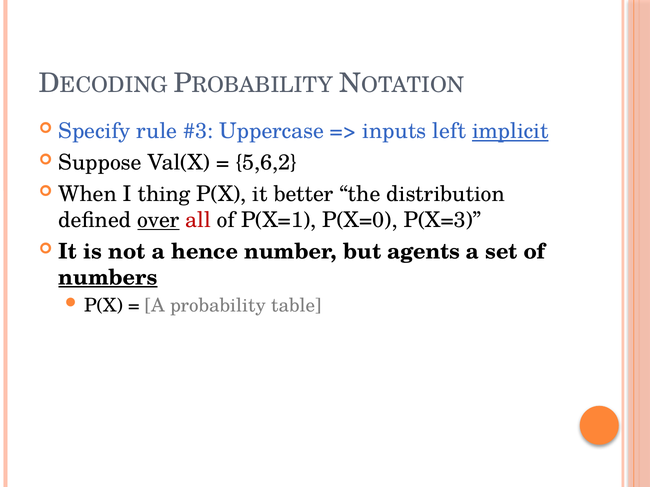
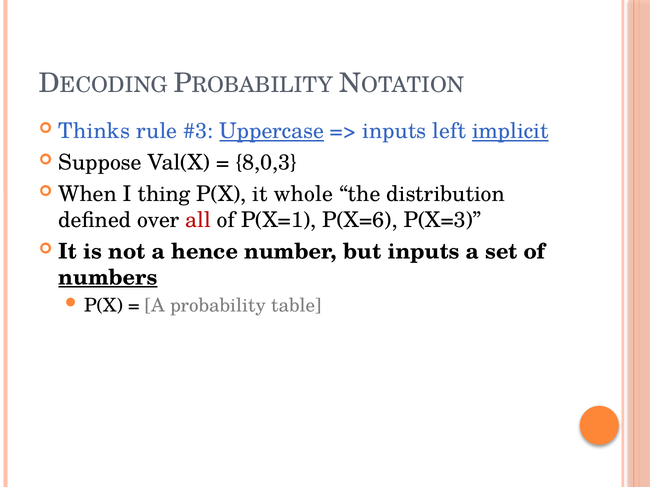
Specify: Specify -> Thinks
Uppercase underline: none -> present
5,6,2: 5,6,2 -> 8,0,3
better: better -> whole
over underline: present -> none
P(X=0: P(X=0 -> P(X=6
but agents: agents -> inputs
